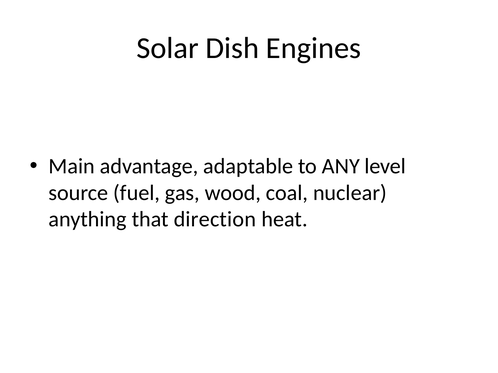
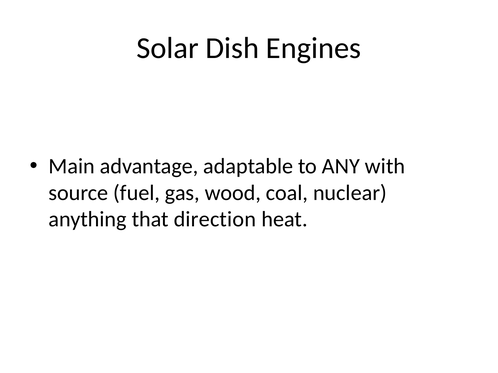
level: level -> with
